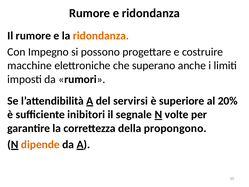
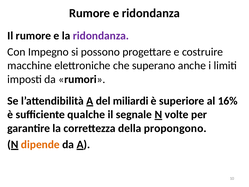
ridondanza at (101, 36) colour: orange -> purple
servirsi: servirsi -> miliardi
20%: 20% -> 16%
inibitori: inibitori -> qualche
